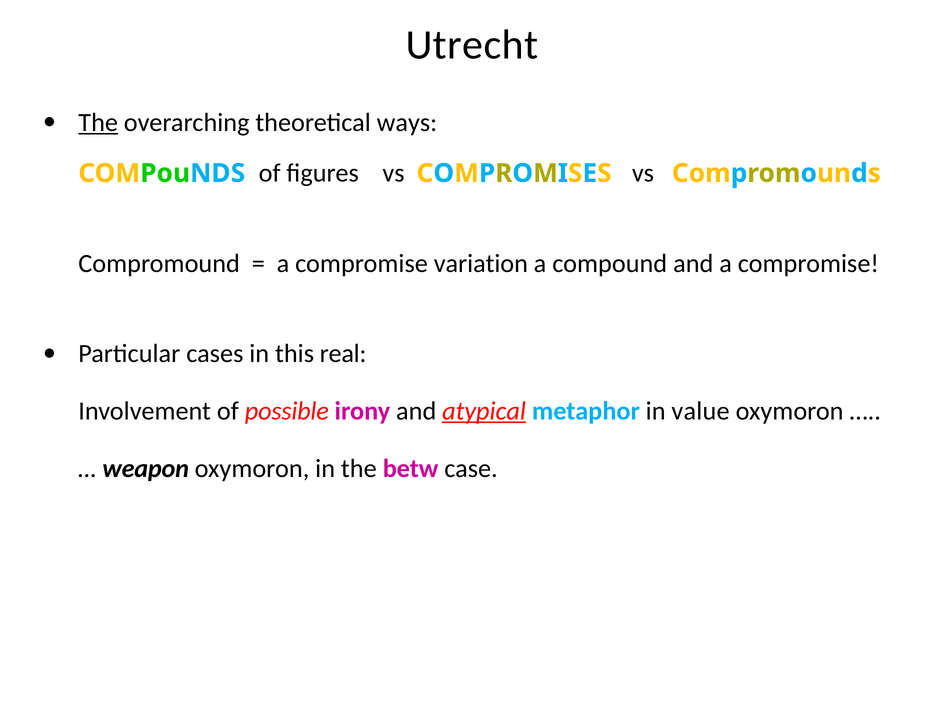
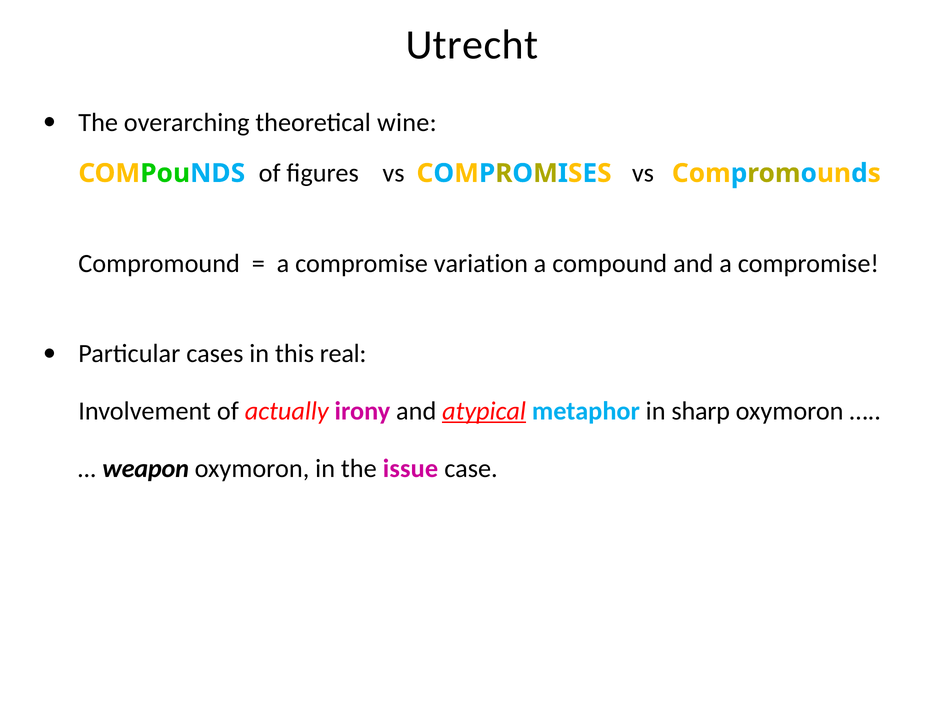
The at (98, 123) underline: present -> none
ways: ways -> wine
possible: possible -> actually
value: value -> sharp
betw: betw -> issue
